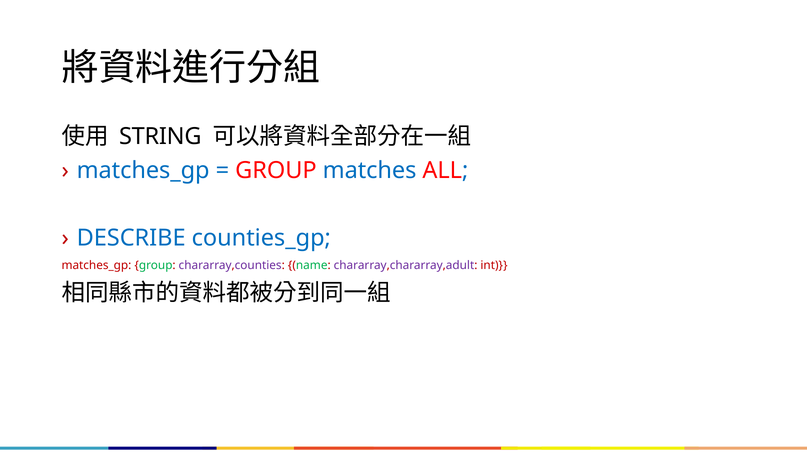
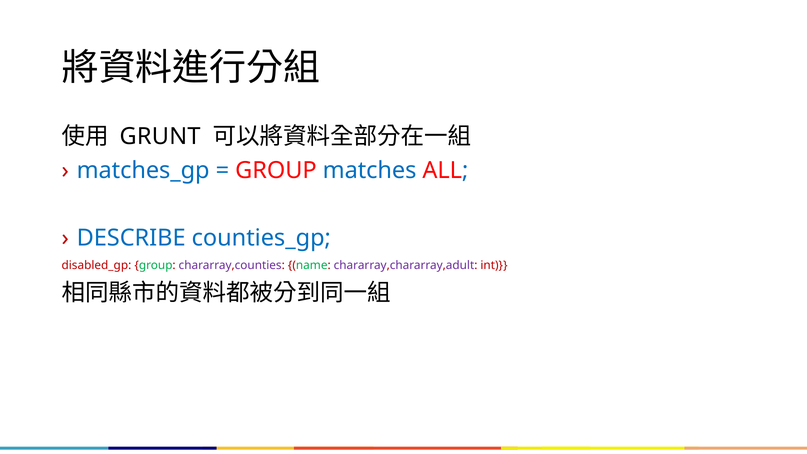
STRING: STRING -> GRUNT
matches_gp at (96, 265): matches_gp -> disabled_gp
